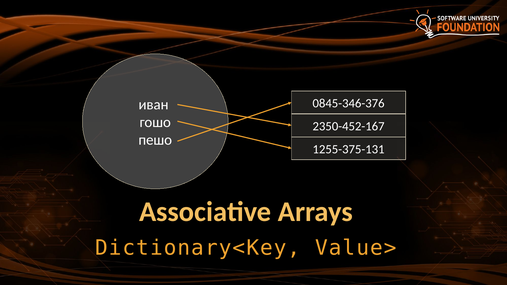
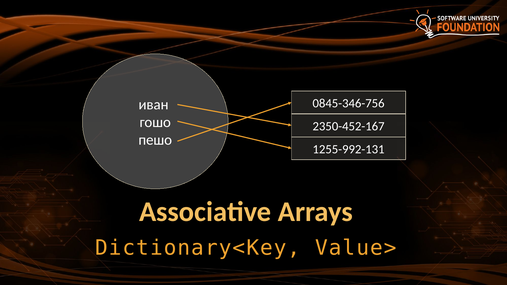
0845-346-376: 0845-346-376 -> 0845-346-756
1255-375-131: 1255-375-131 -> 1255-992-131
